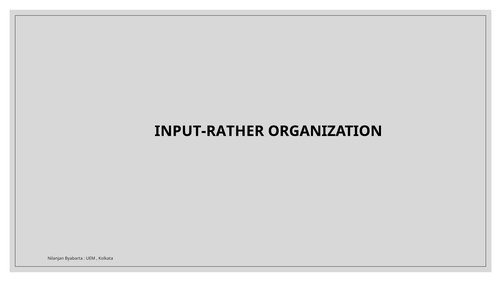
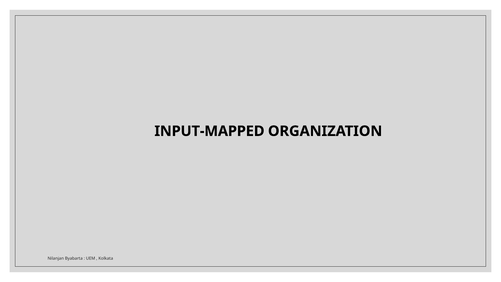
INPUT-RATHER: INPUT-RATHER -> INPUT-MAPPED
